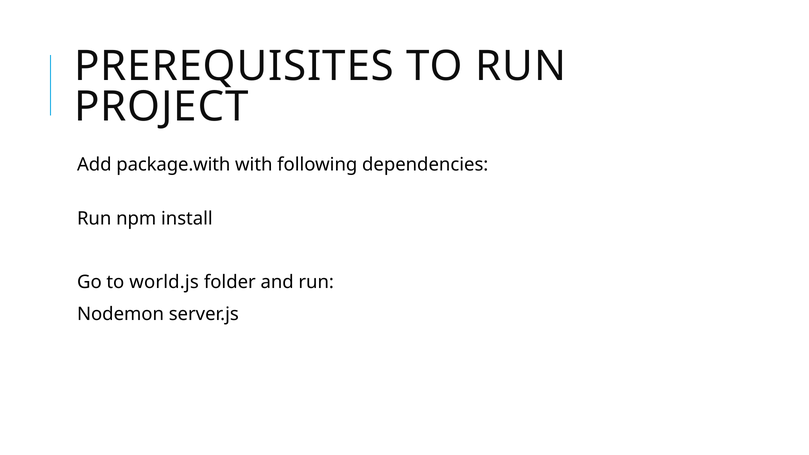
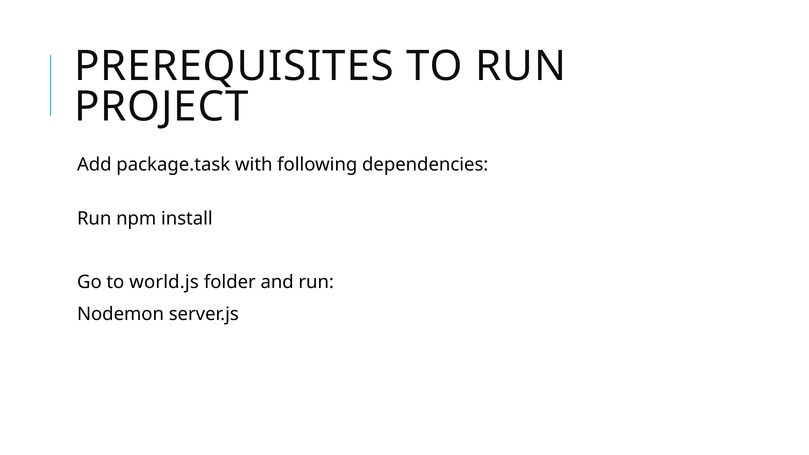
package.with: package.with -> package.task
